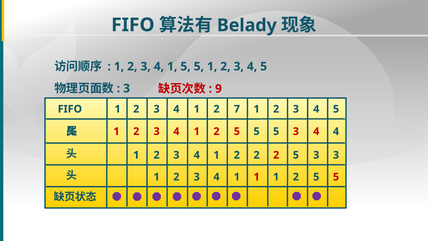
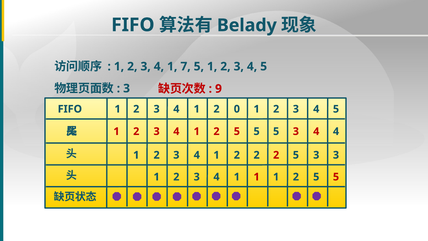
4 1 5: 5 -> 7
7: 7 -> 0
